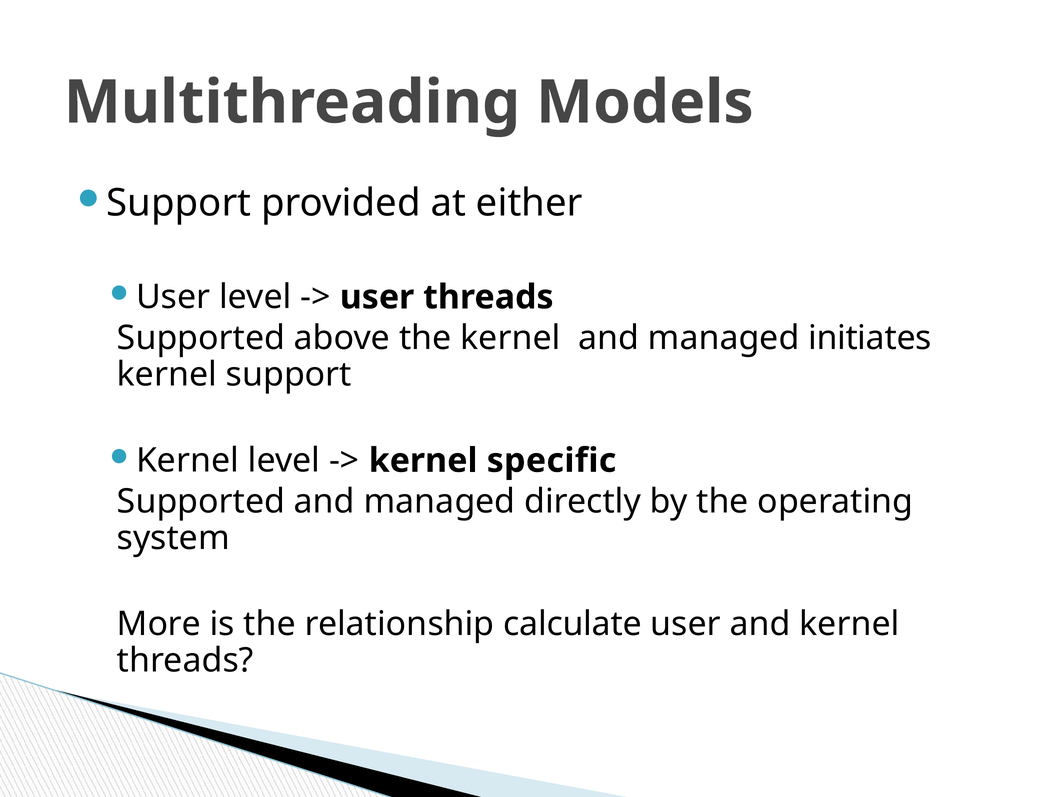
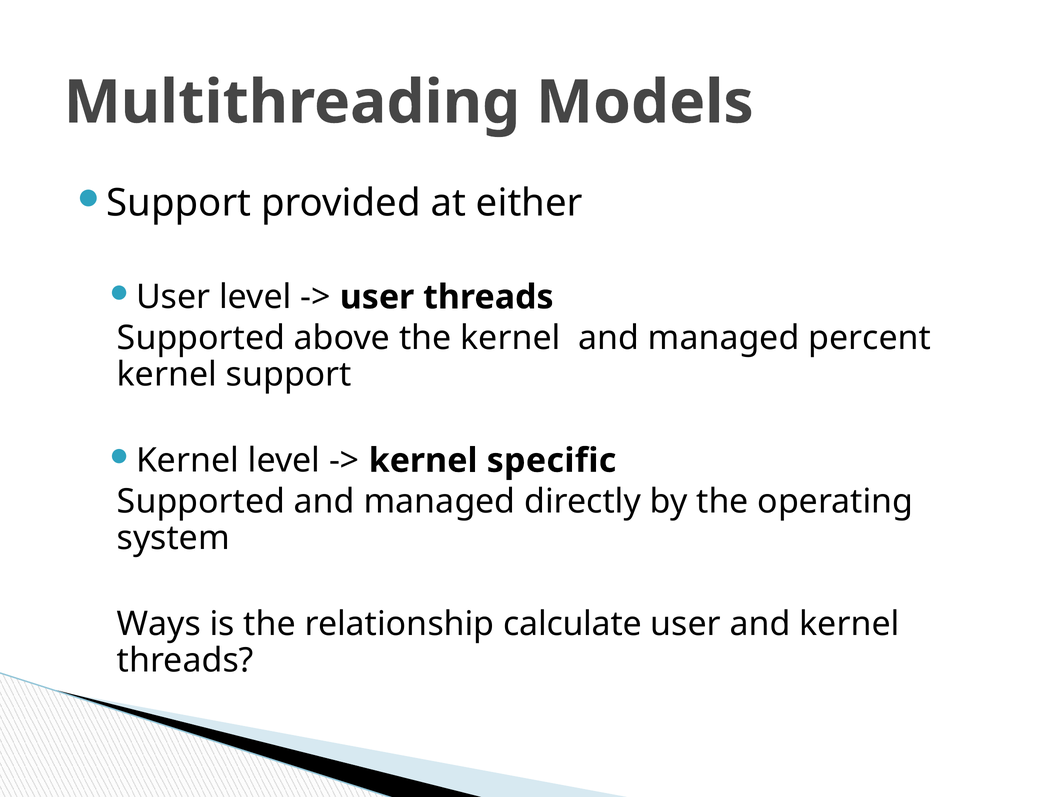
initiates: initiates -> percent
More: More -> Ways
